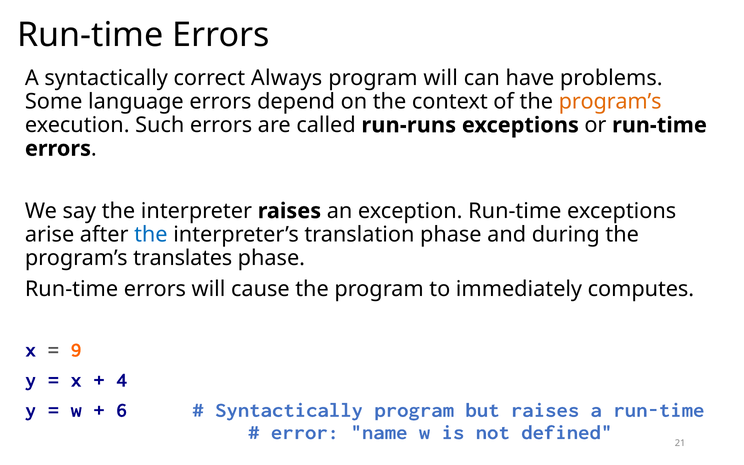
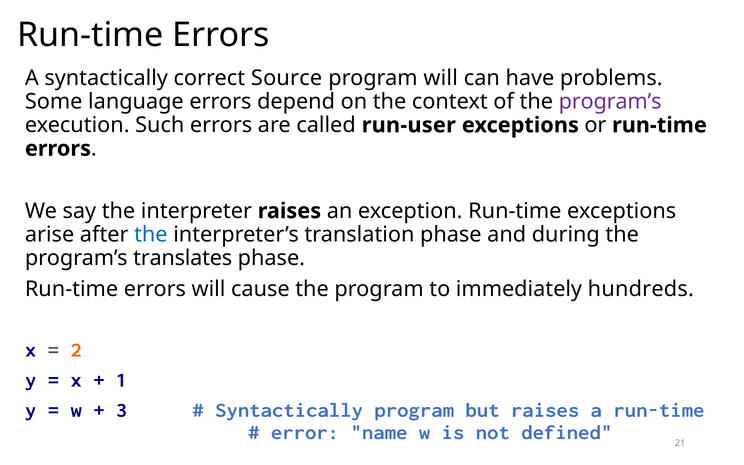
Always: Always -> Source
program’s at (610, 102) colour: orange -> purple
run-runs: run-runs -> run-user
computes: computes -> hundreds
9: 9 -> 2
4: 4 -> 1
6: 6 -> 3
